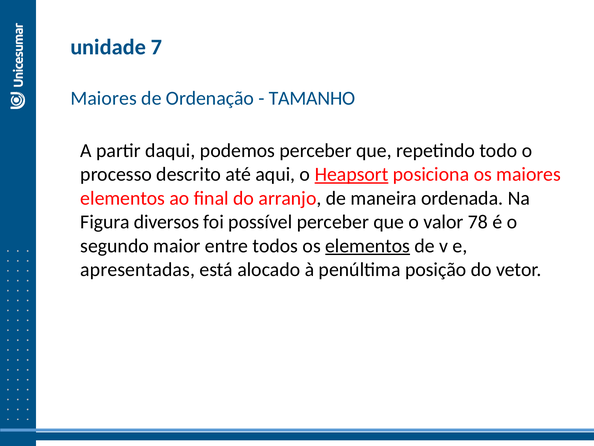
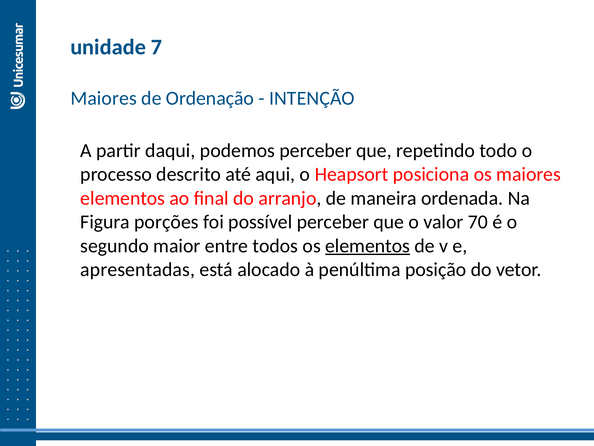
TAMANHO: TAMANHO -> INTENÇÃO
Heapsort underline: present -> none
diversos: diversos -> porções
78: 78 -> 70
